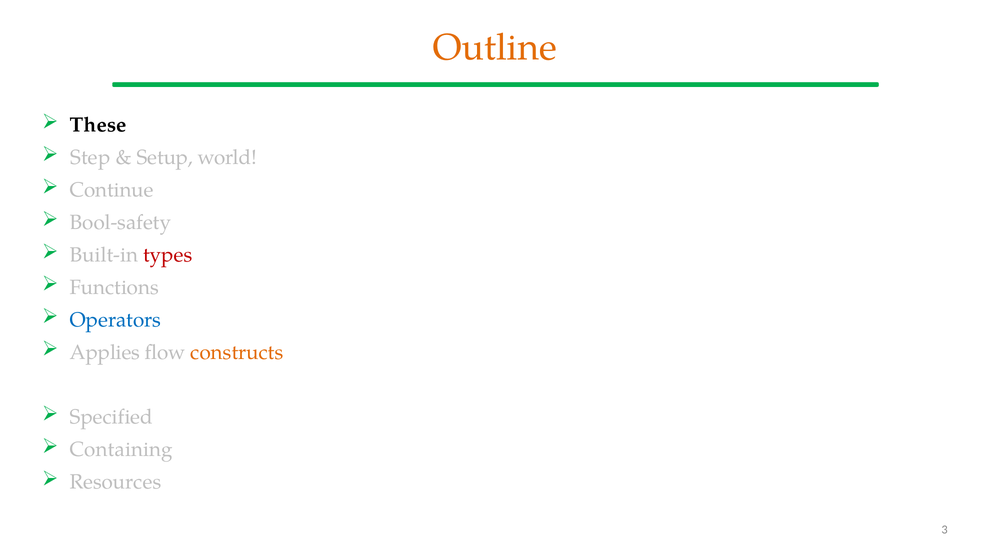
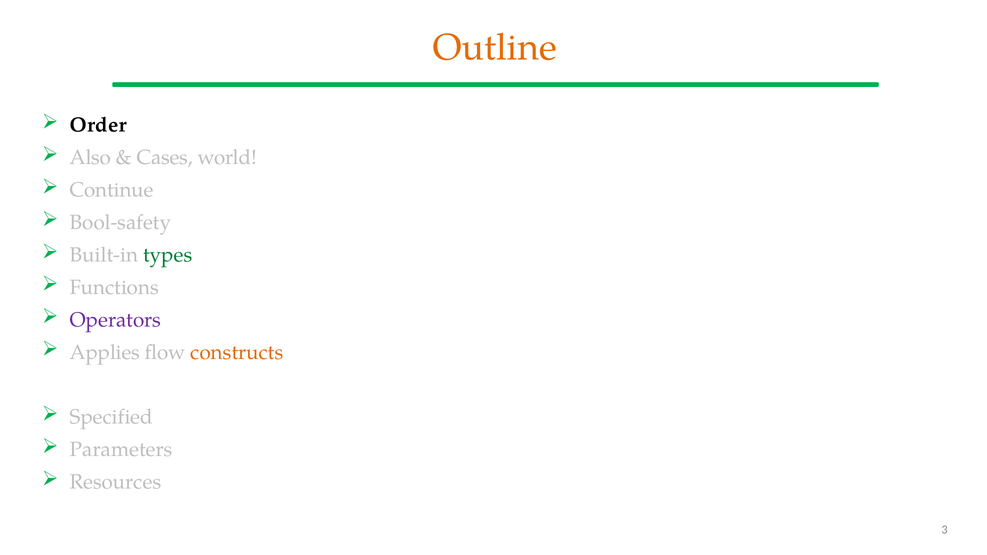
These: These -> Order
Step: Step -> Also
Setup: Setup -> Cases
types colour: red -> green
Operators colour: blue -> purple
Containing: Containing -> Parameters
